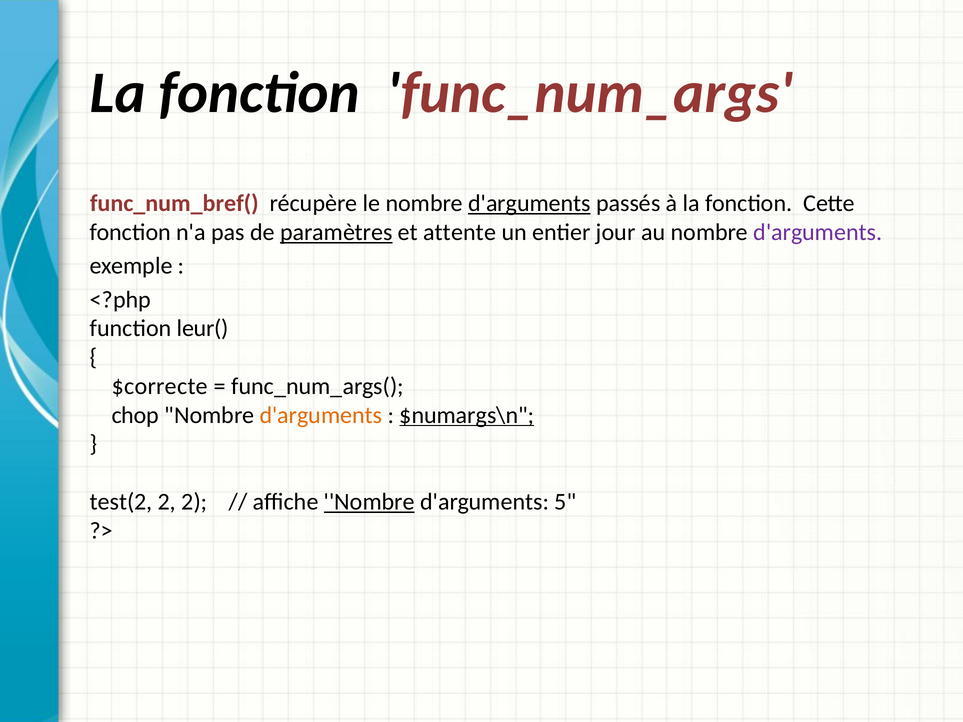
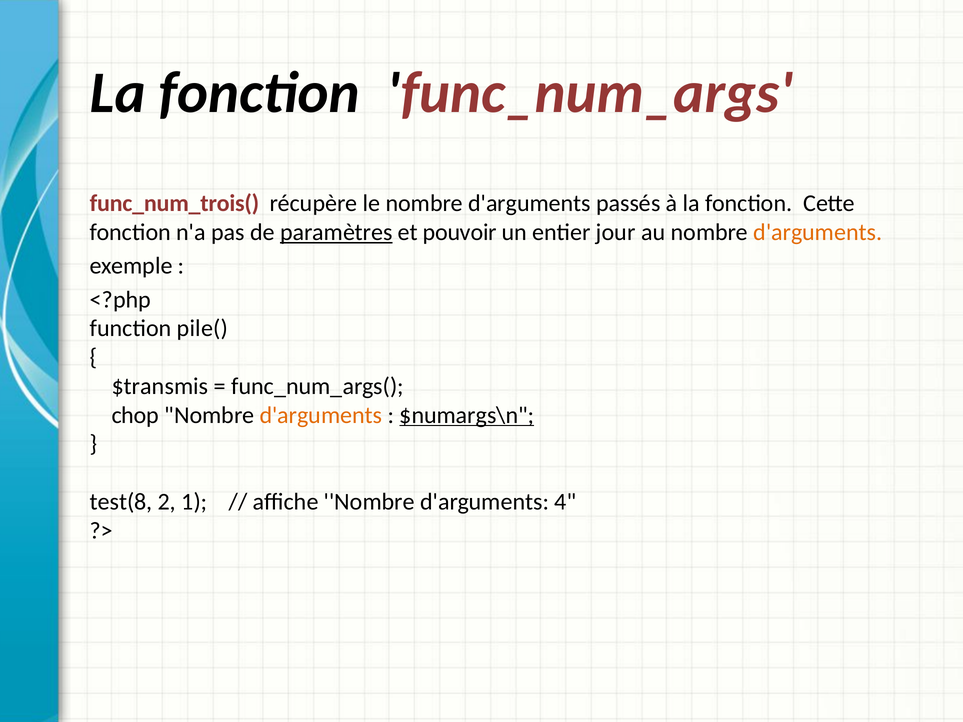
func_num_bref(: func_num_bref( -> func_num_trois(
d'arguments at (529, 203) underline: present -> none
attente: attente -> pouvoir
d'arguments at (818, 232) colour: purple -> orange
leur(: leur( -> pile(
$correcte: $correcte -> $transmis
test(2: test(2 -> test(8
2 2: 2 -> 1
Nombre at (369, 502) underline: present -> none
5: 5 -> 4
